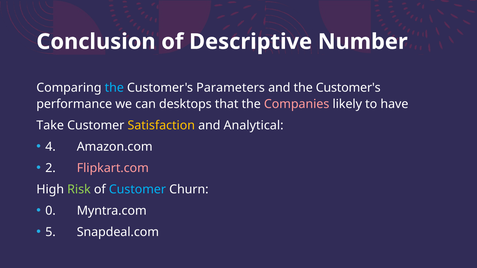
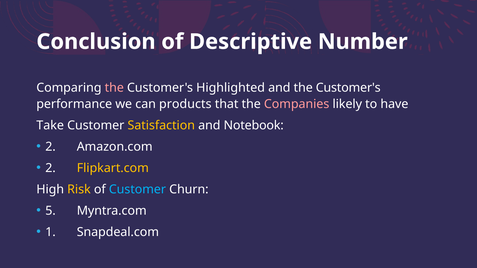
the at (114, 88) colour: light blue -> pink
Parameters: Parameters -> Highlighted
desktops: desktops -> products
Analytical: Analytical -> Notebook
4 at (51, 147): 4 -> 2
Flipkart.com colour: pink -> yellow
Risk colour: light green -> yellow
0: 0 -> 5
5: 5 -> 1
